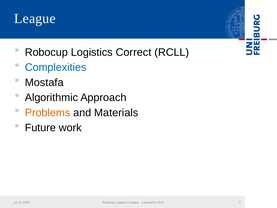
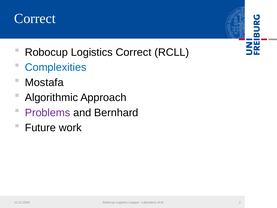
League at (35, 19): League -> Correct
Problems colour: orange -> purple
Materials: Materials -> Bernhard
